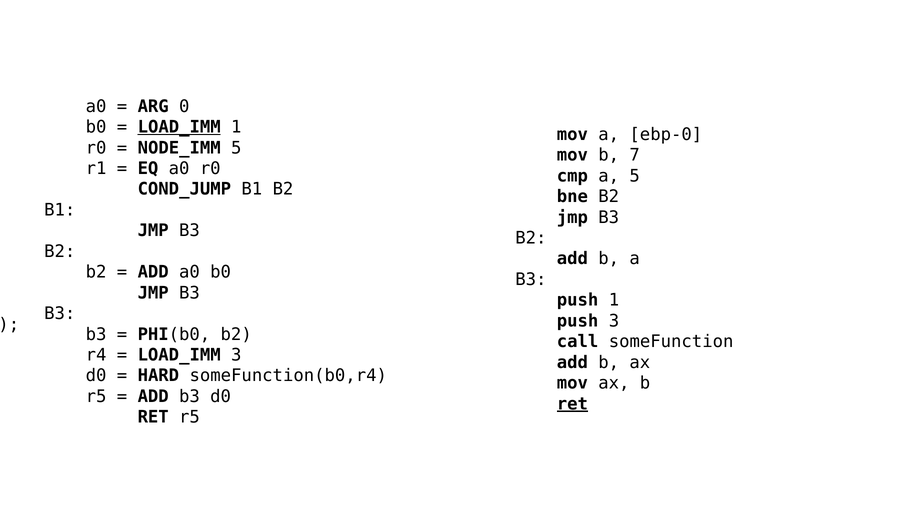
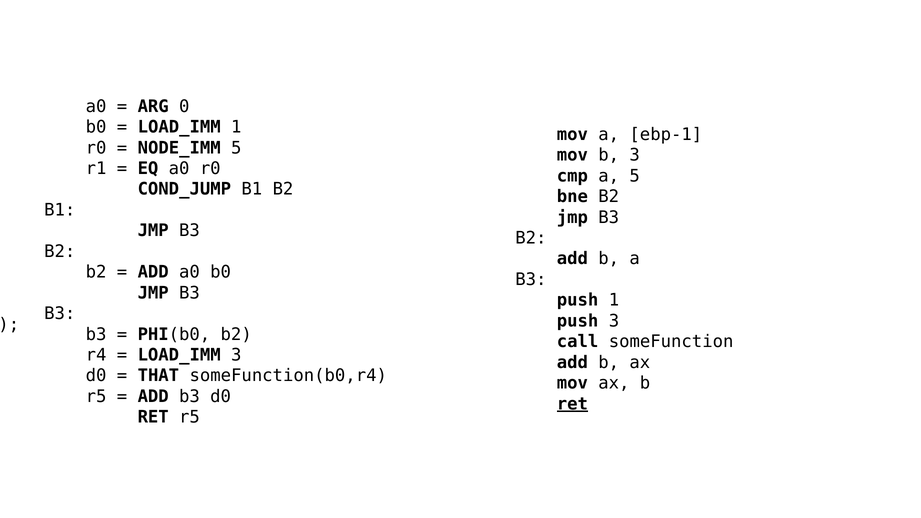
LOAD_IMM at (179, 127) underline: present -> none
ebp-0: ebp-0 -> ebp-1
b 7: 7 -> 3
HARD: HARD -> THAT
